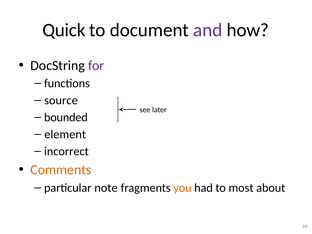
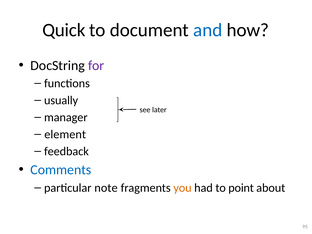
and colour: purple -> blue
source: source -> usually
bounded: bounded -> manager
incorrect: incorrect -> feedback
Comments colour: orange -> blue
most: most -> point
